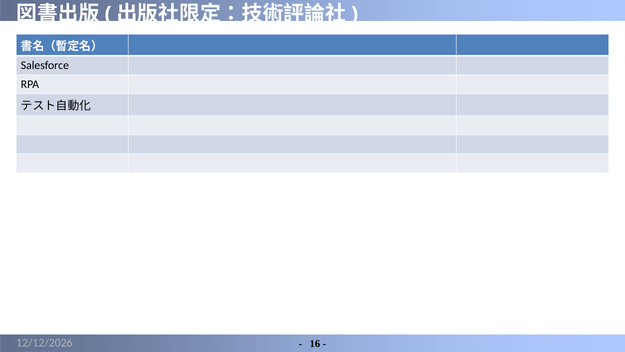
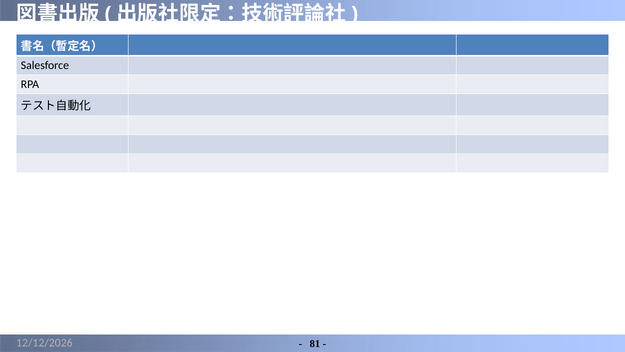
16: 16 -> 81
